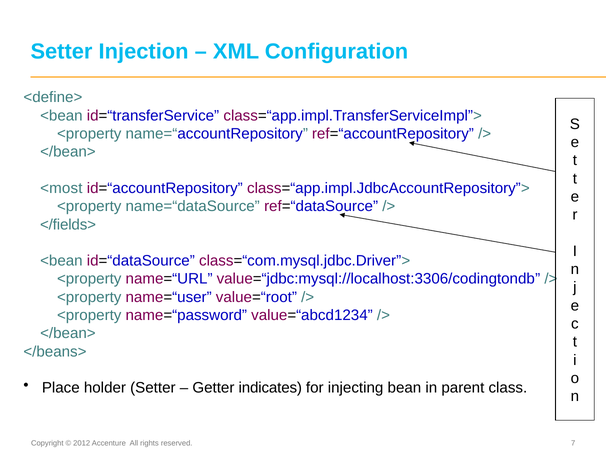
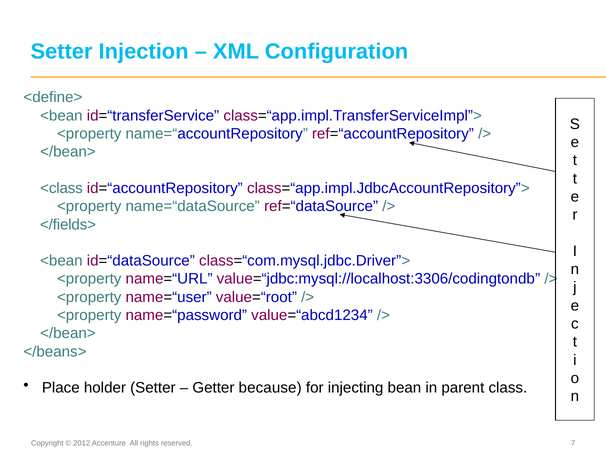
<most: <most -> <class
indicates: indicates -> because
